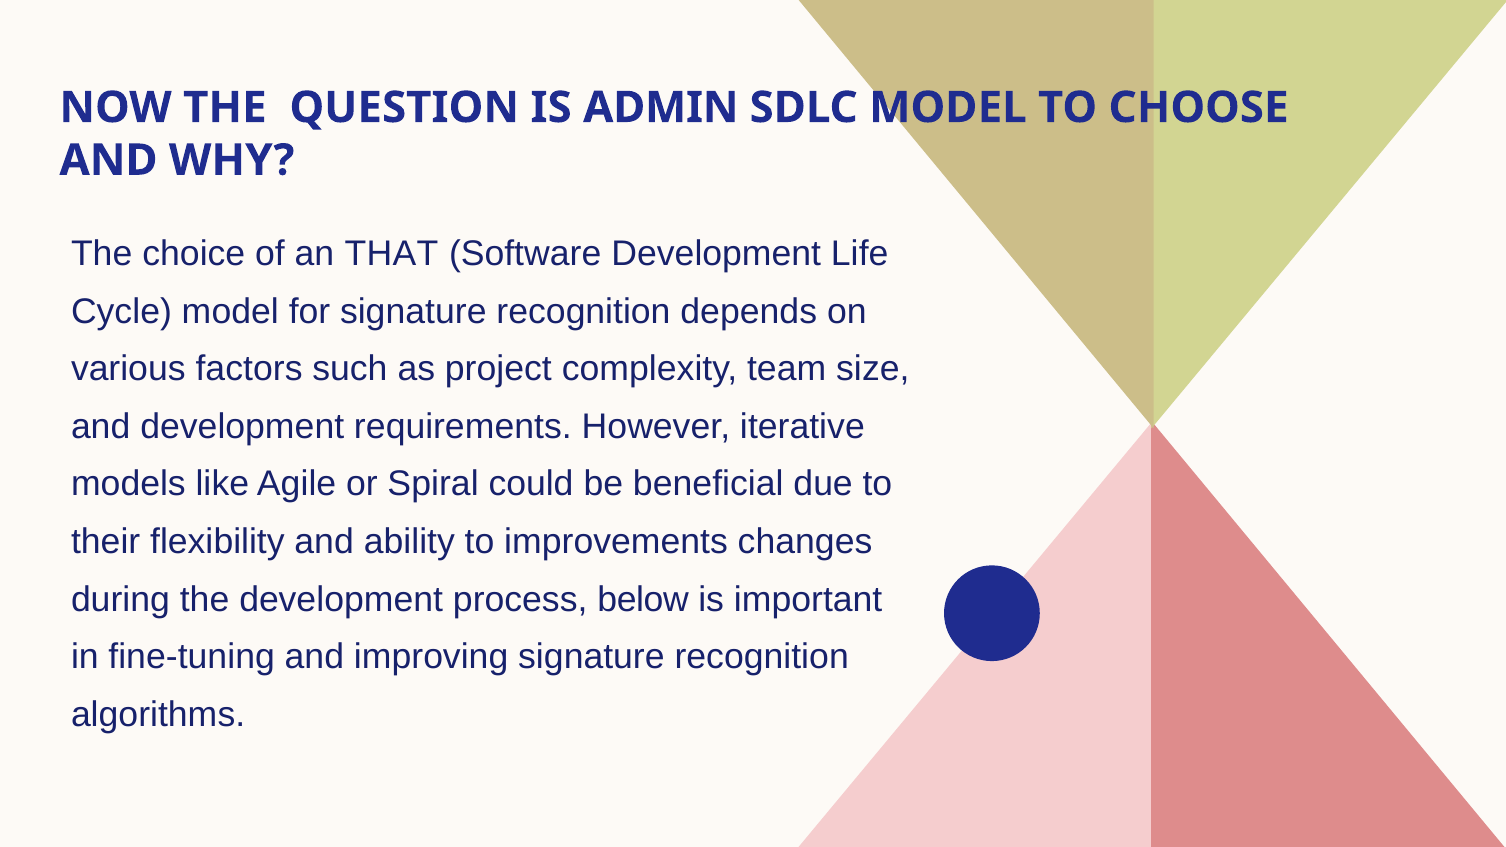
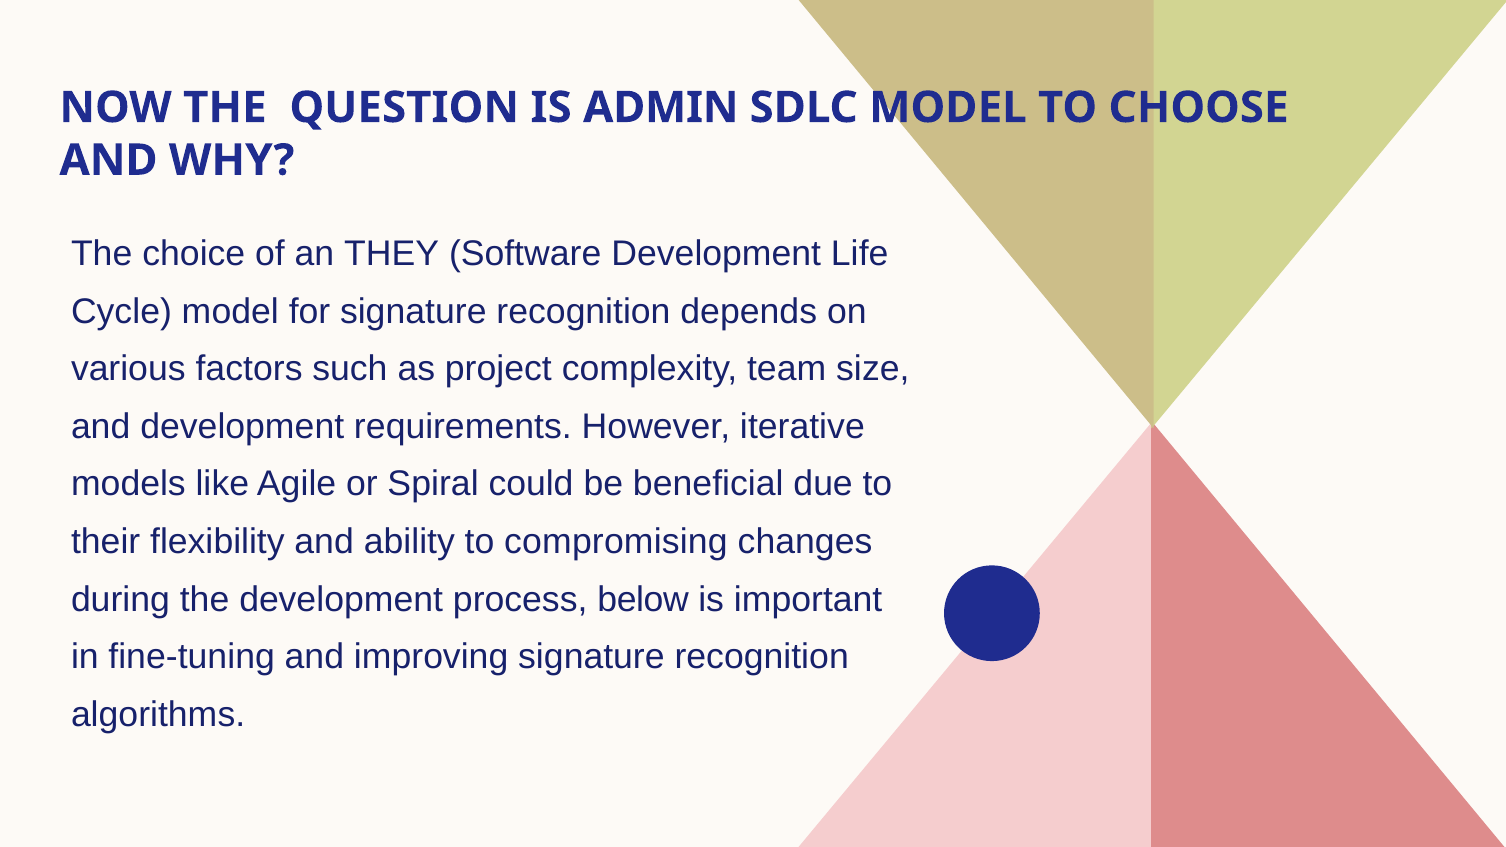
THAT: THAT -> THEY
improvements: improvements -> compromising
